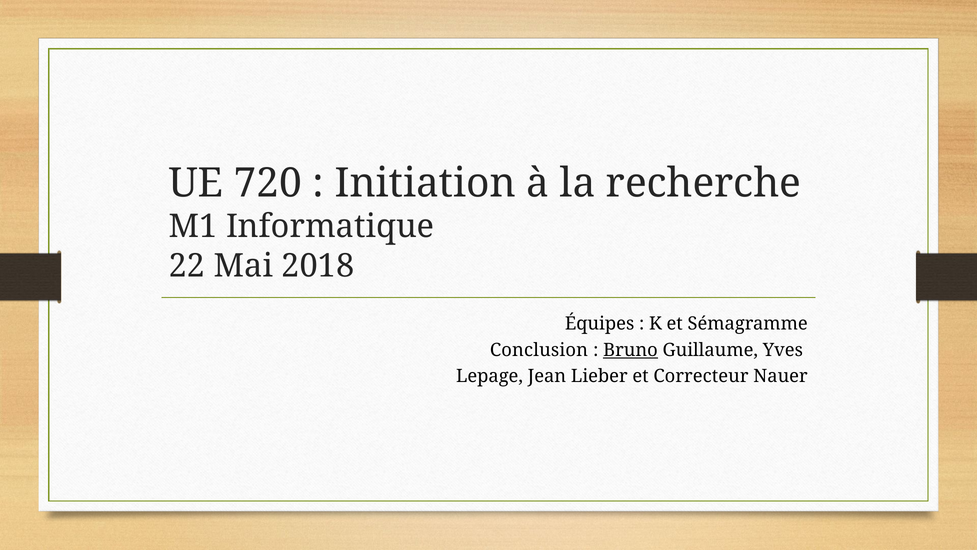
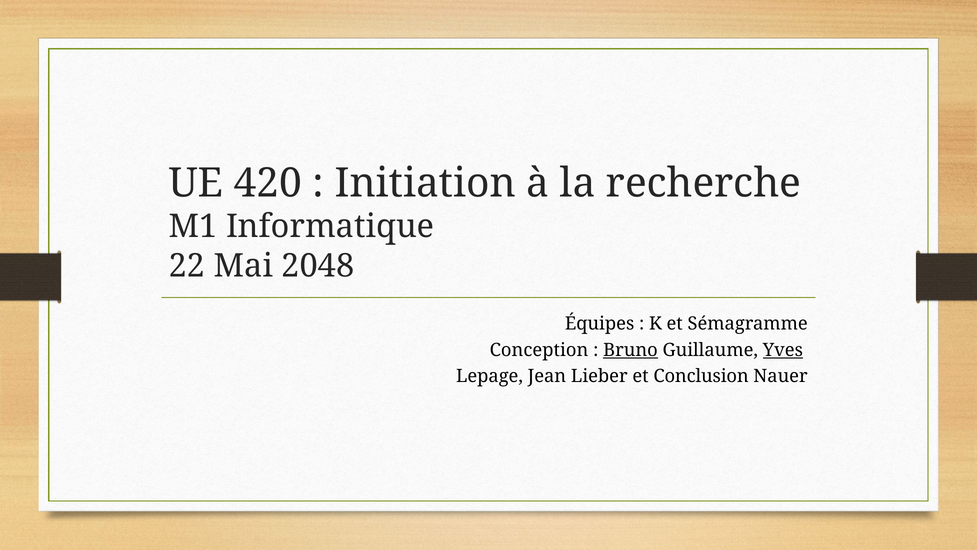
720: 720 -> 420
2018: 2018 -> 2048
Conclusion: Conclusion -> Conception
Yves underline: none -> present
Correcteur: Correcteur -> Conclusion
